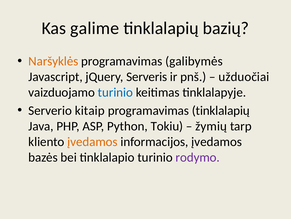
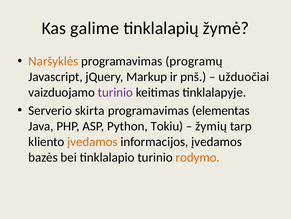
bazių: bazių -> žymė
galibymės: galibymės -> programų
Serveris: Serveris -> Markup
turinio at (115, 92) colour: blue -> purple
kitaip: kitaip -> skirta
programavimas tinklalapių: tinklalapių -> elementas
rodymo colour: purple -> orange
